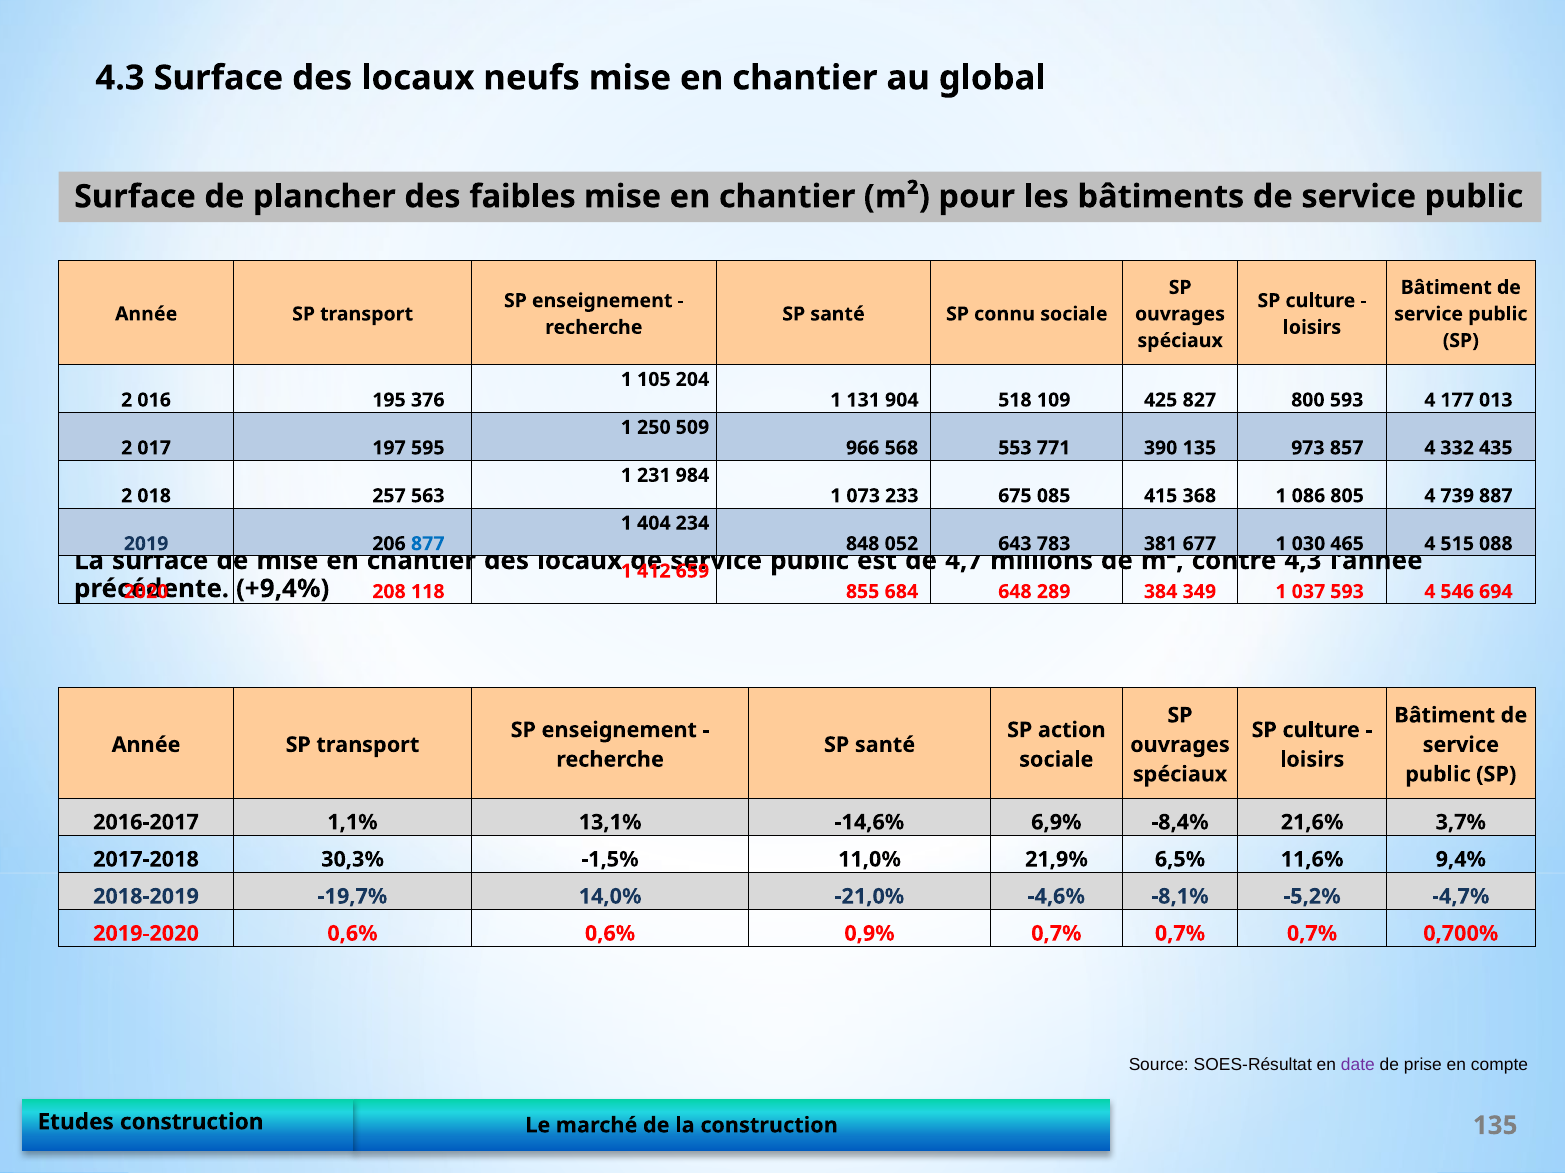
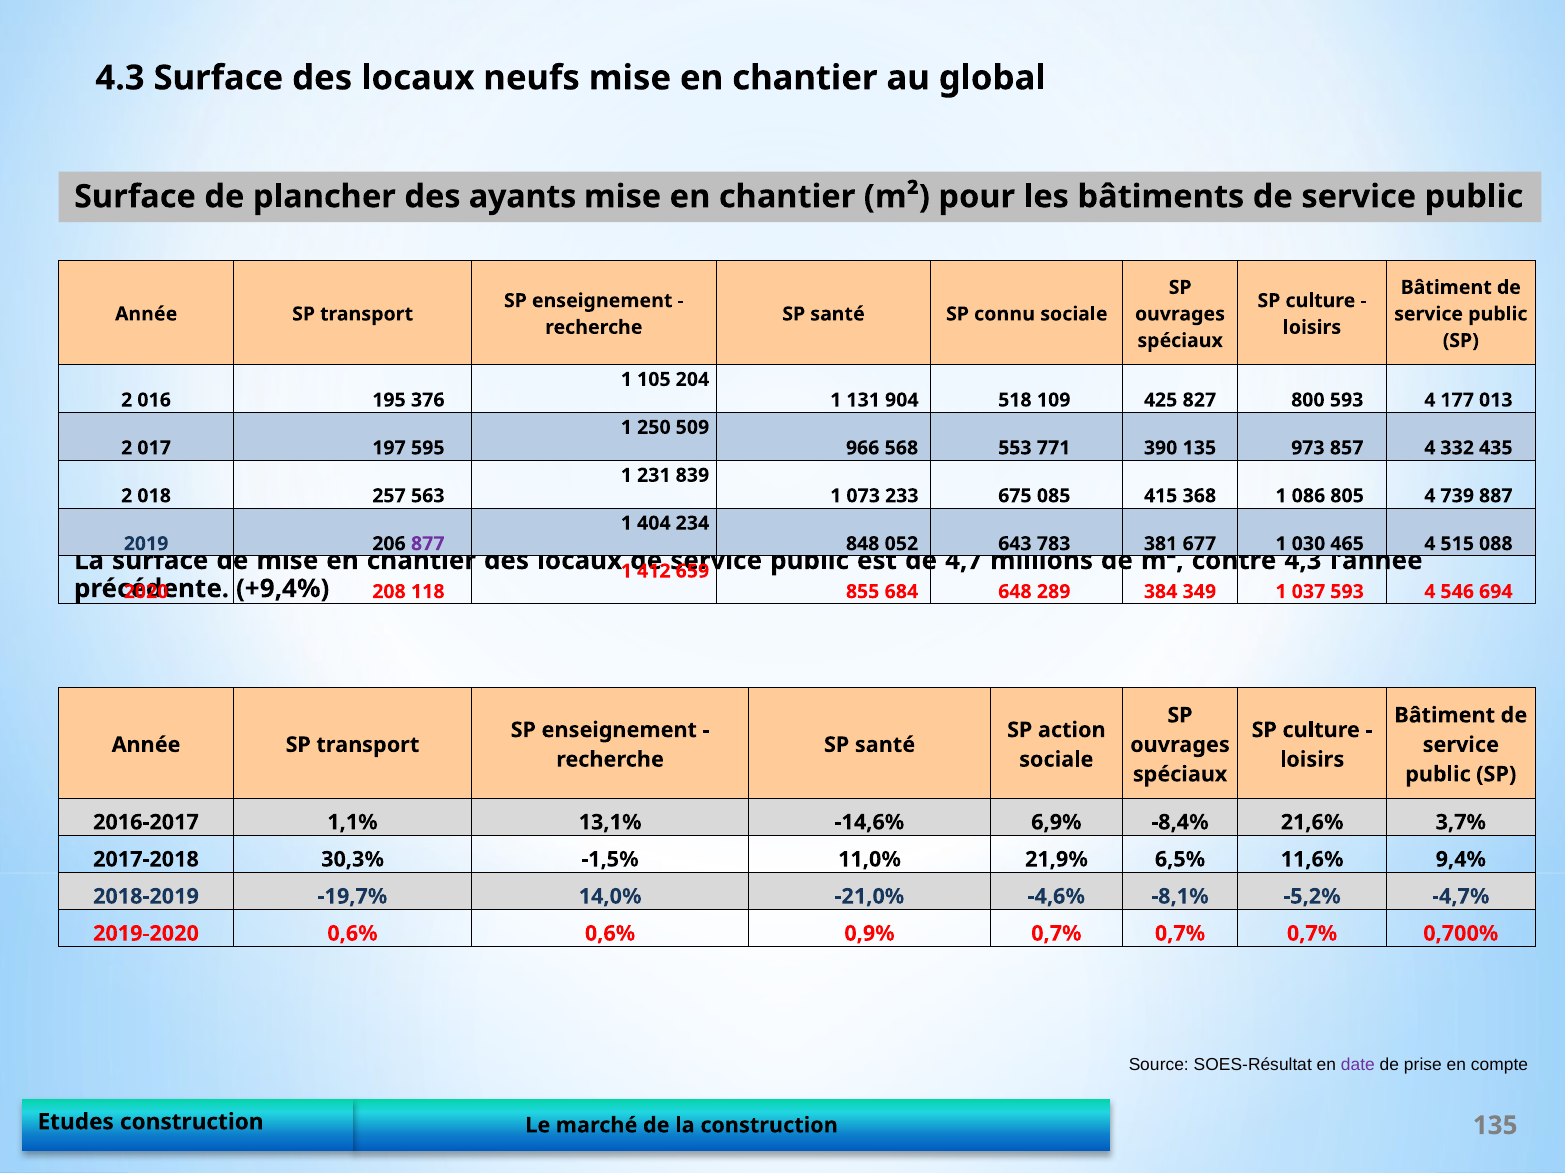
faibles: faibles -> ayants
984: 984 -> 839
877 colour: blue -> purple
